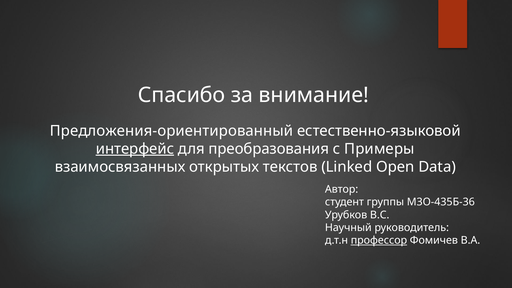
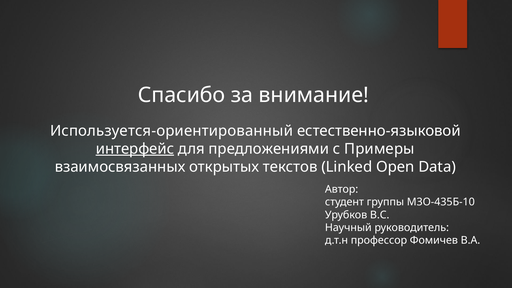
Предложения-ориентированный: Предложения-ориентированный -> Используется-ориентированный
преобразования: преобразования -> предложениями
М3О-435Б-36: М3О-435Б-36 -> М3О-435Б-10
профессор underline: present -> none
